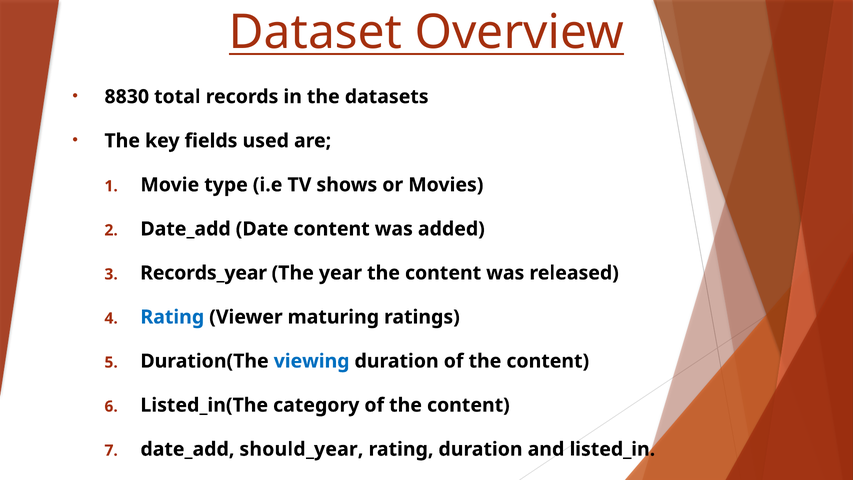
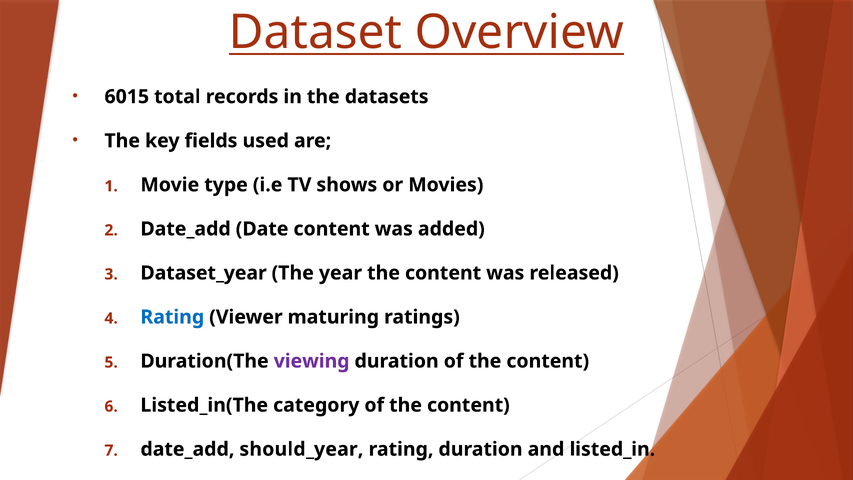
8830: 8830 -> 6015
Records_year: Records_year -> Dataset_year
viewing colour: blue -> purple
